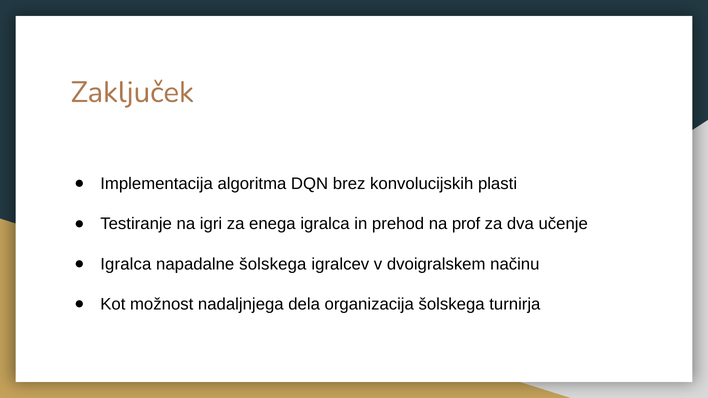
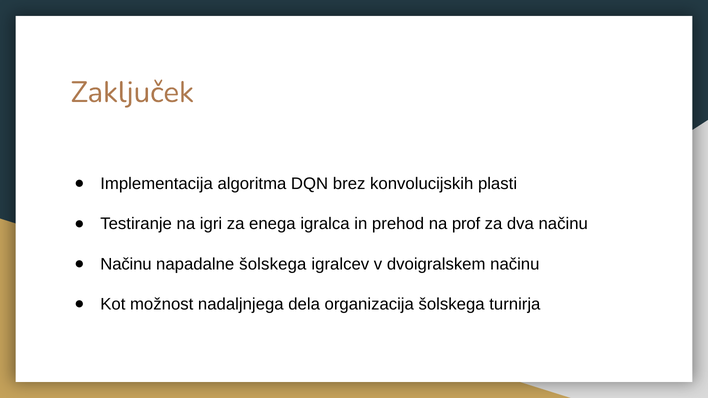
dva učenje: učenje -> načinu
Igralca at (126, 264): Igralca -> Načinu
